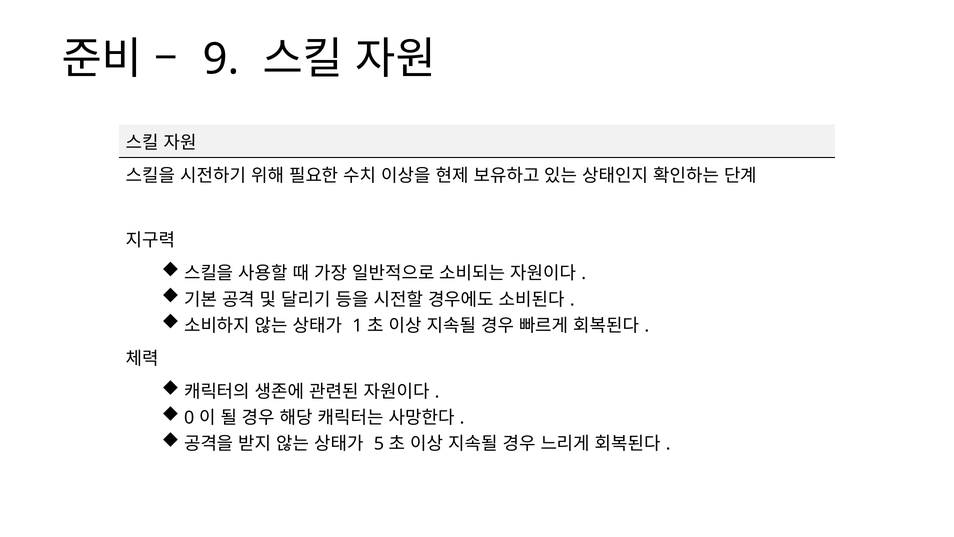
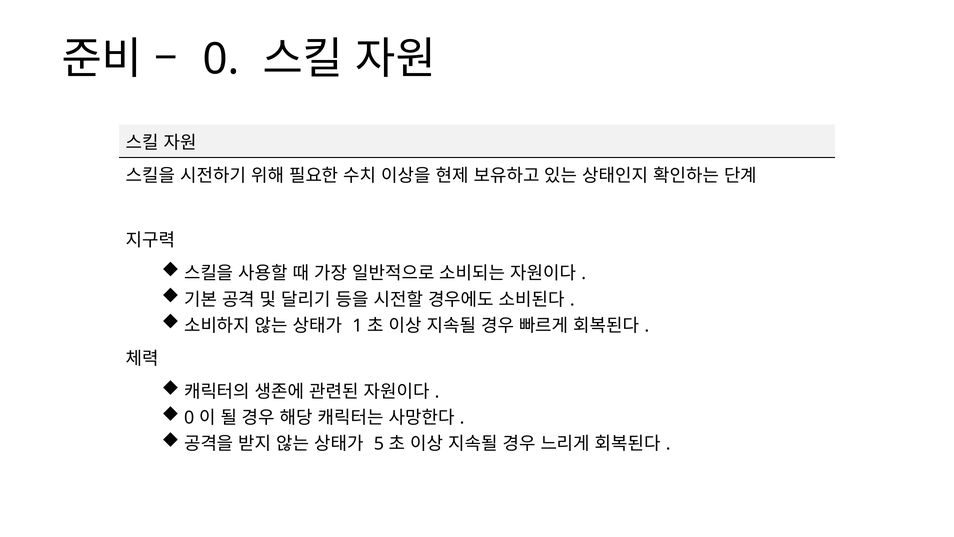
9 at (221, 59): 9 -> 0
